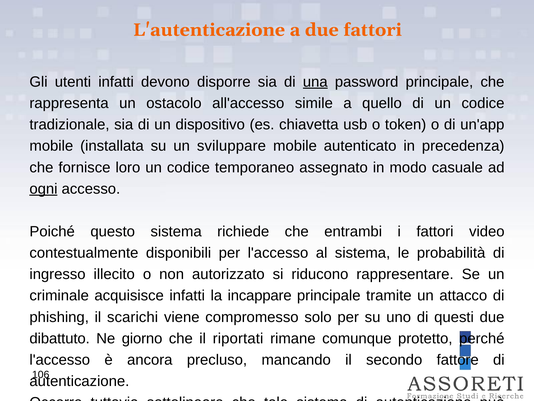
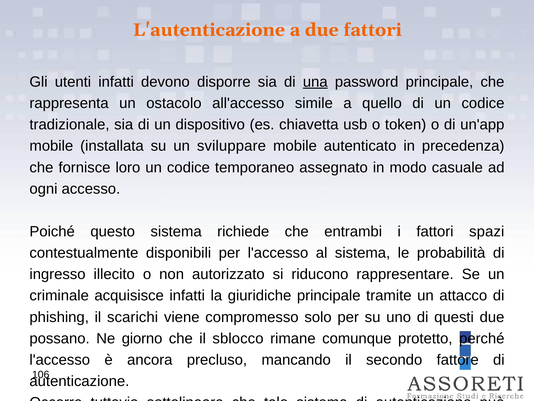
ogni underline: present -> none
video: video -> spazi
incappare: incappare -> giuridiche
dibattuto: dibattuto -> possano
riportati: riportati -> sblocco
